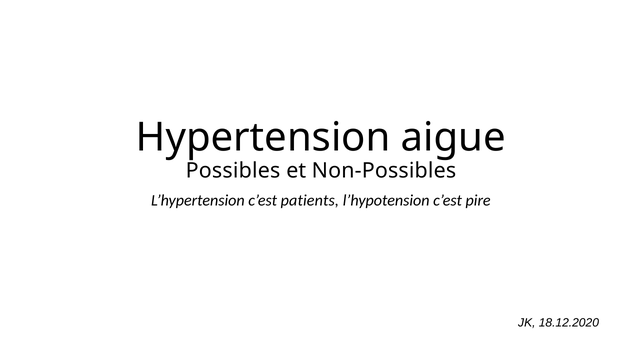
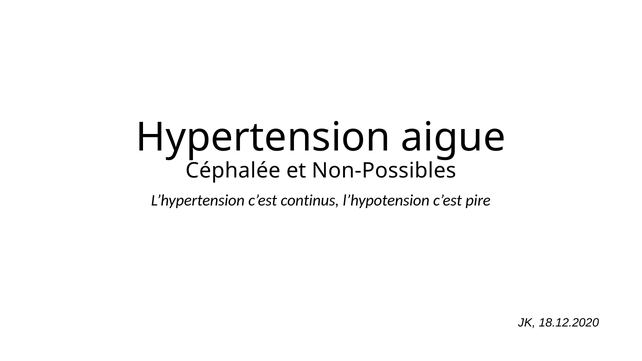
Possibles: Possibles -> Céphalée
patients: patients -> continus
